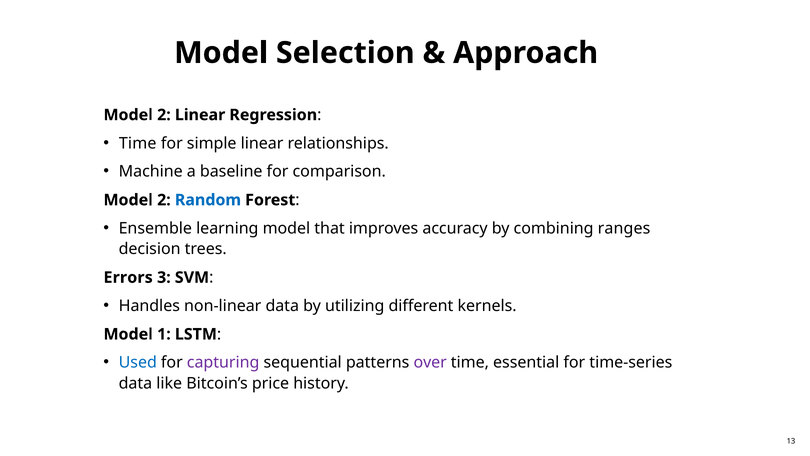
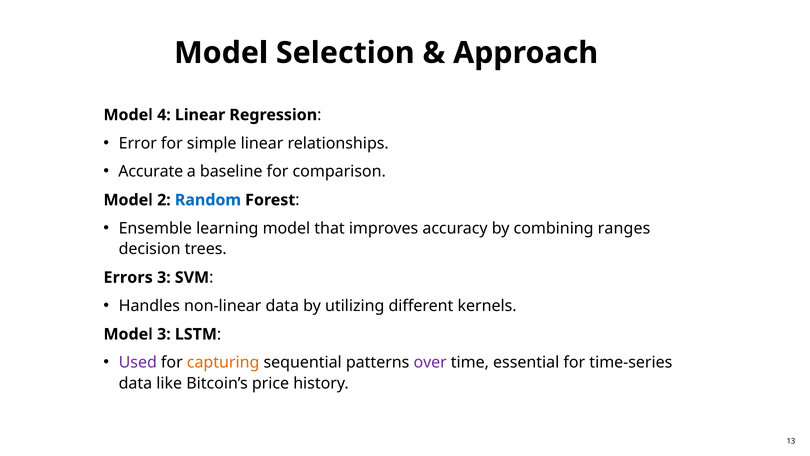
2 at (164, 115): 2 -> 4
Time at (138, 143): Time -> Error
Machine: Machine -> Accurate
Model 1: 1 -> 3
Used colour: blue -> purple
capturing colour: purple -> orange
